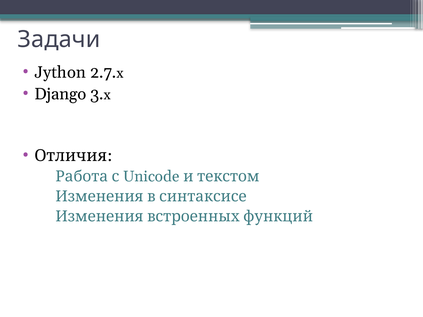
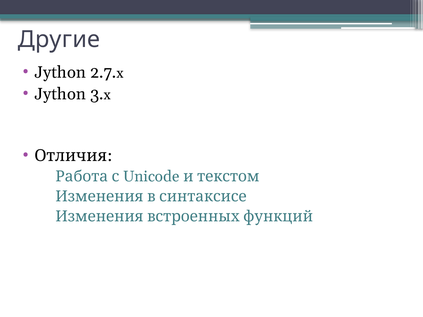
Задачи: Задачи -> Другие
Django at (60, 94): Django -> Jython
